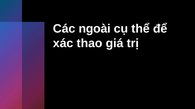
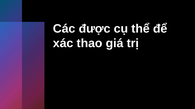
ngoài: ngoài -> được
